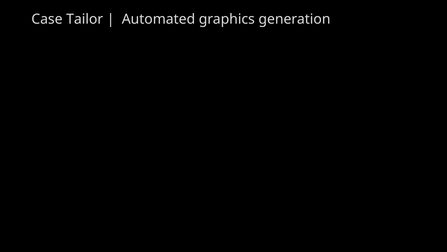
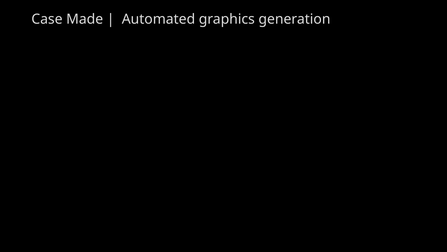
Tailor: Tailor -> Made
